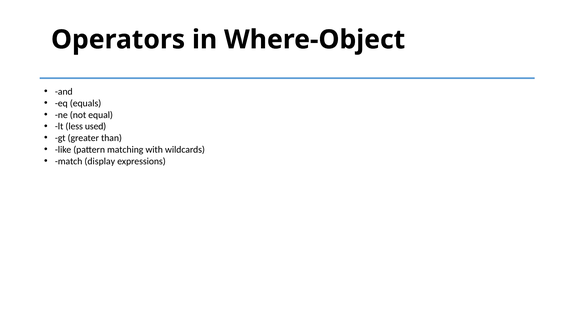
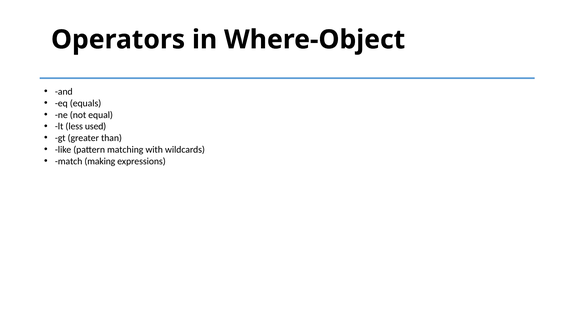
display: display -> making
